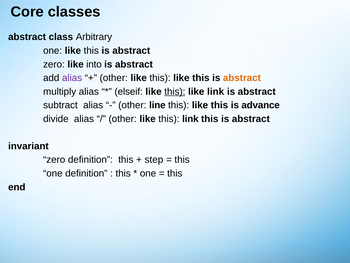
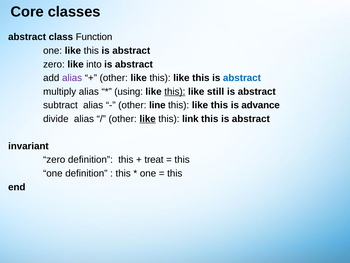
Arbitrary: Arbitrary -> Function
abstract at (242, 78) colour: orange -> blue
elseif: elseif -> using
like link: link -> still
like at (148, 119) underline: none -> present
step: step -> treat
